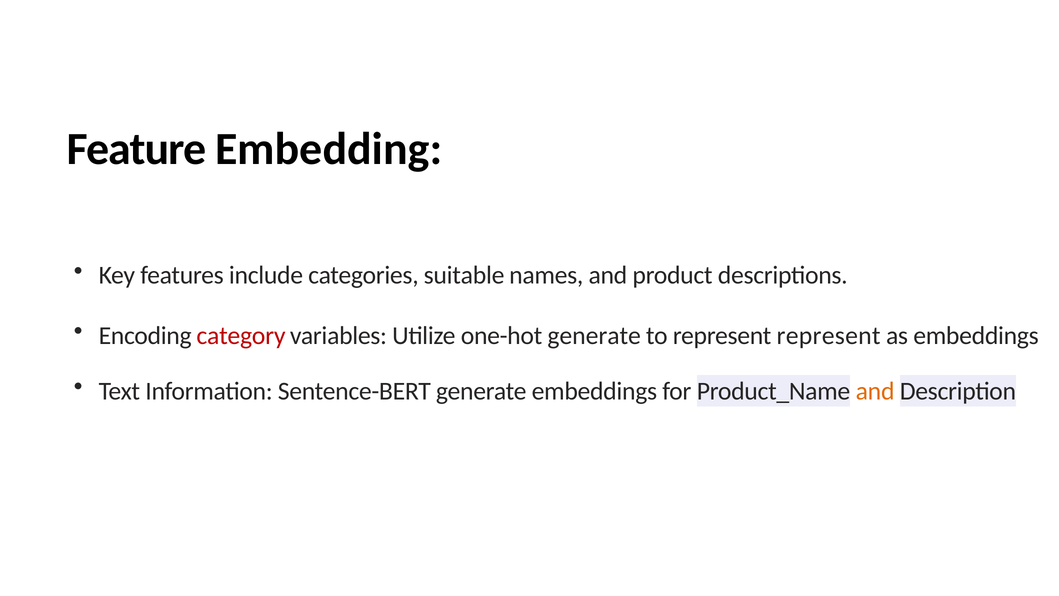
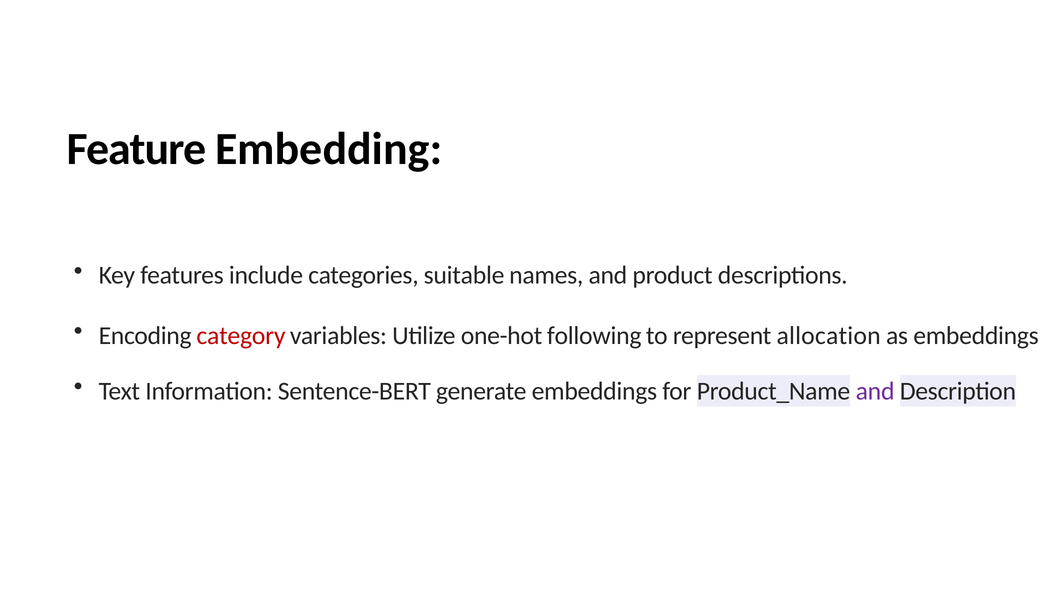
one-hot generate: generate -> following
represent represent: represent -> allocation
and at (875, 391) colour: orange -> purple
